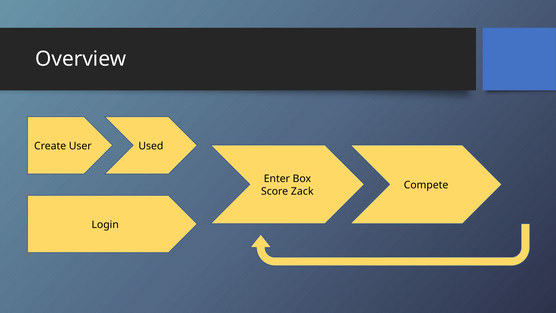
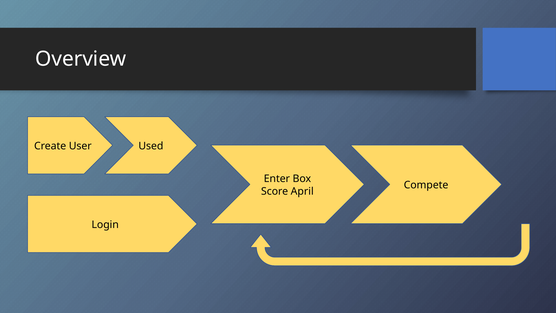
Zack: Zack -> April
